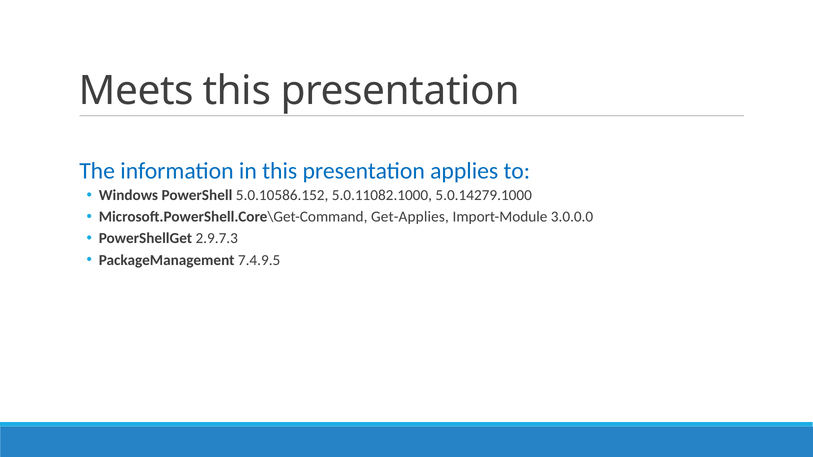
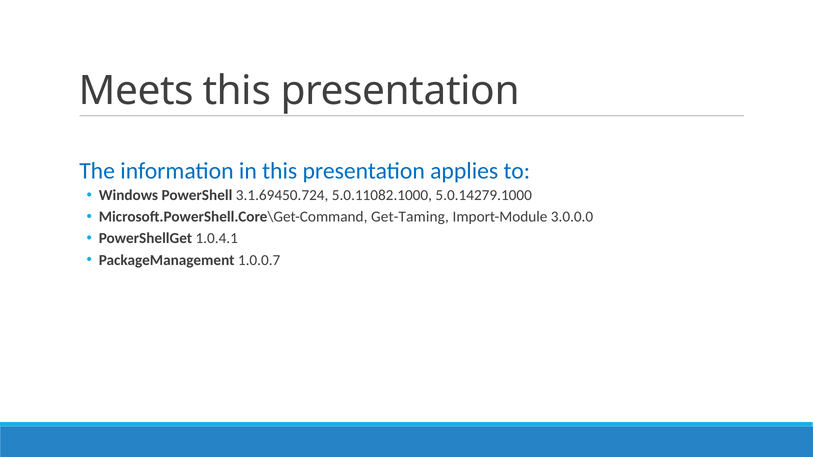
5.0.10586.152: 5.0.10586.152 -> 3.1.69450.724
Get-Applies: Get-Applies -> Get-Taming
2.9.7.3: 2.9.7.3 -> 1.0.4.1
7.4.9.5: 7.4.9.5 -> 1.0.0.7
